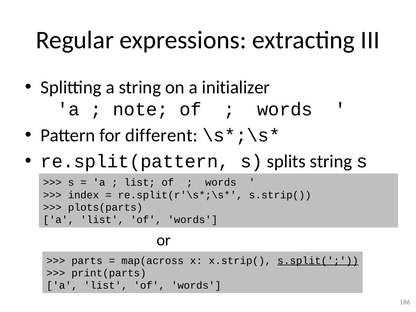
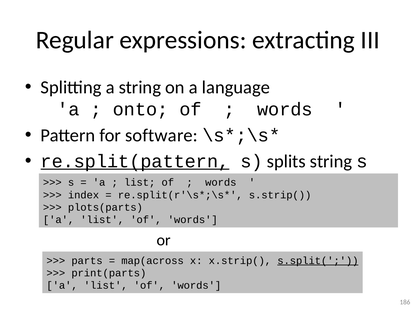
initializer: initializer -> language
note: note -> onto
different: different -> software
re.split(pattern underline: none -> present
